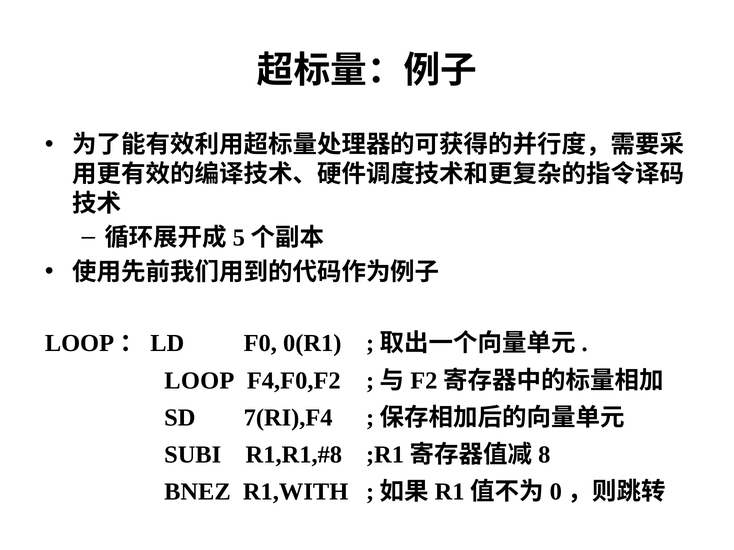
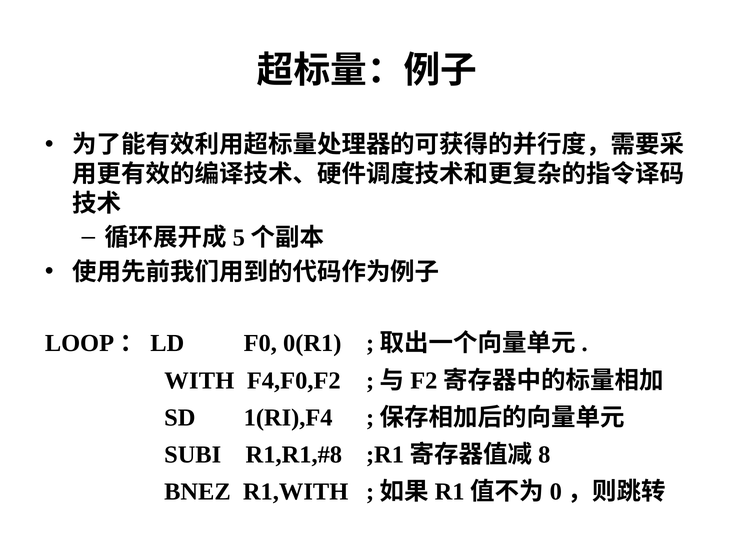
LOOP: LOOP -> WITH
7(RI),F4: 7(RI),F4 -> 1(RI),F4
